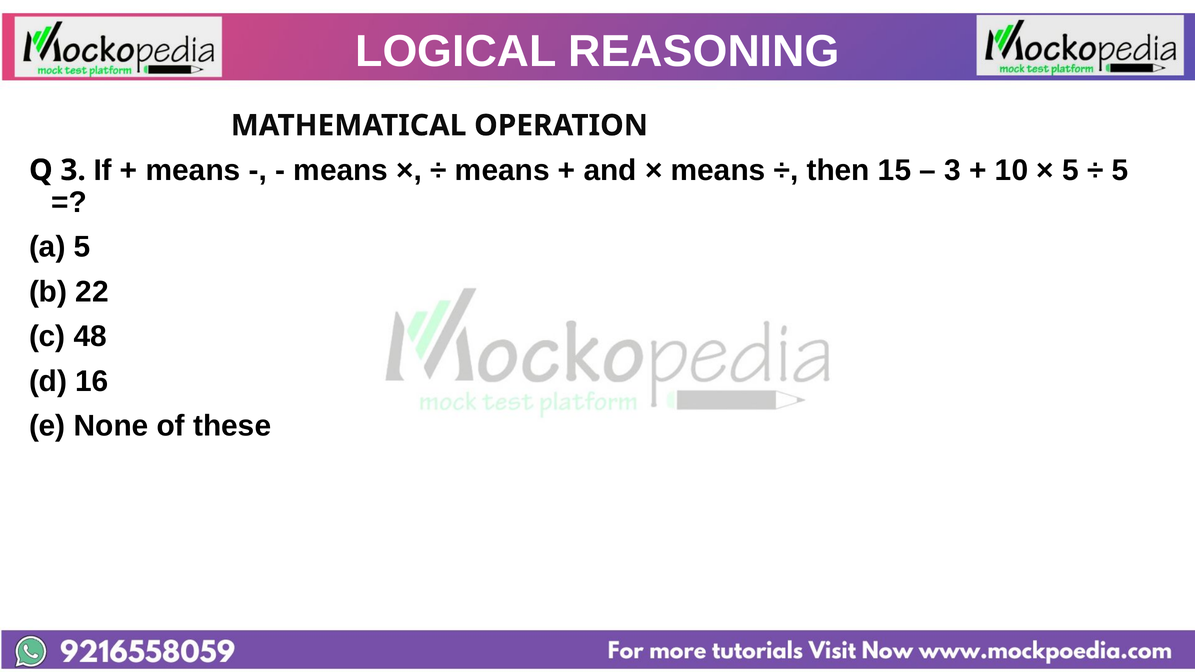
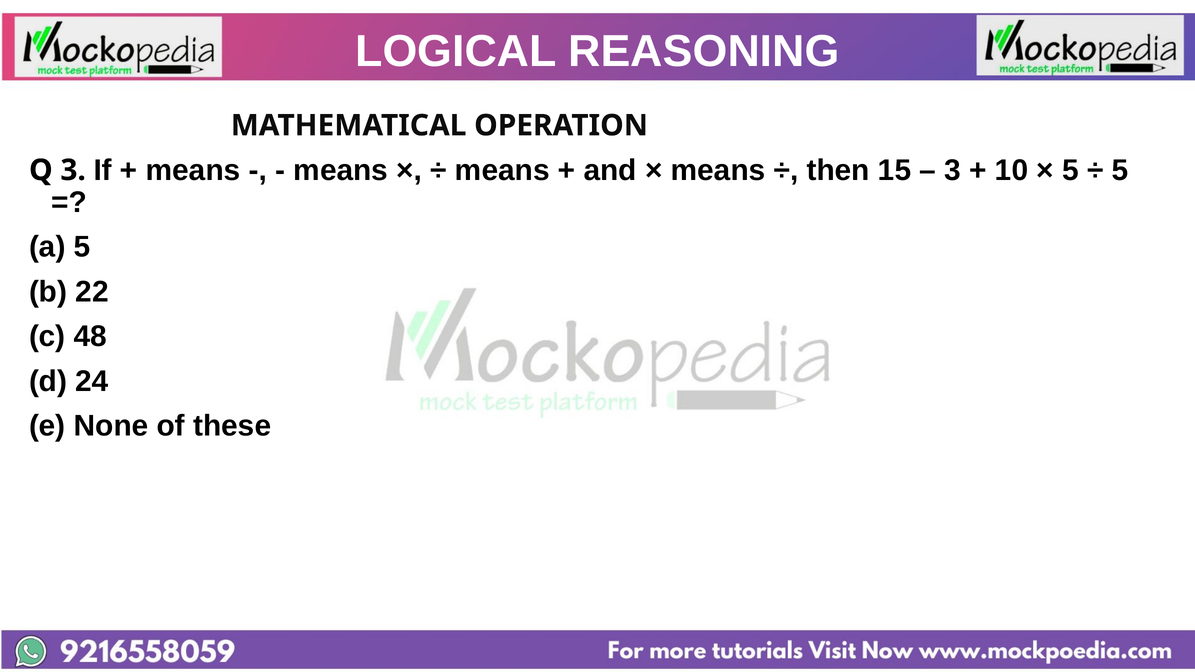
16: 16 -> 24
